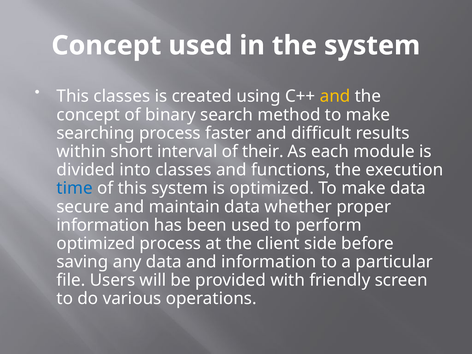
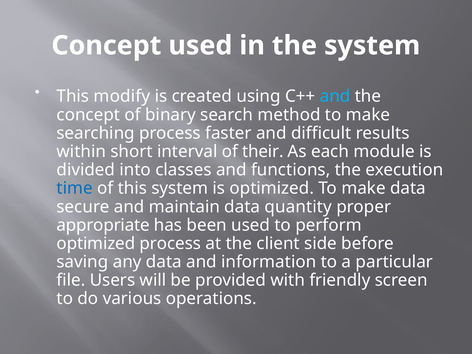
This classes: classes -> modify
and at (335, 96) colour: yellow -> light blue
whether: whether -> quantity
information at (103, 225): information -> appropriate
